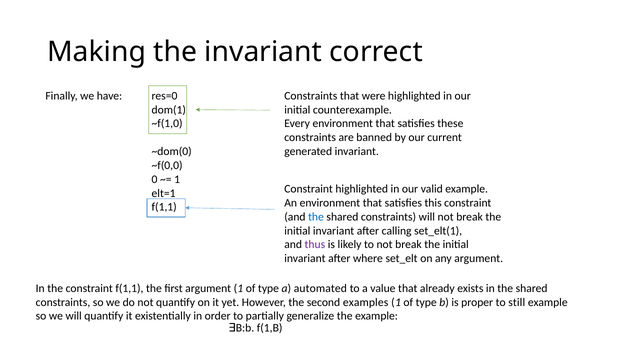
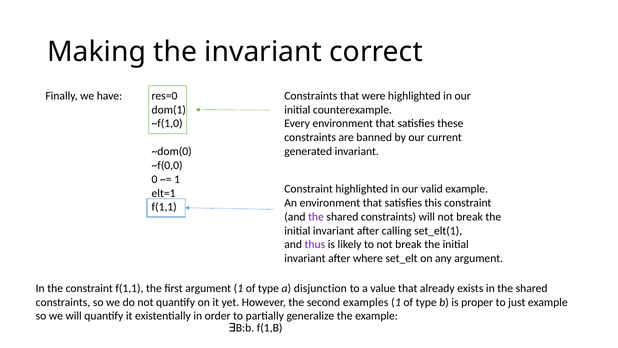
the at (316, 217) colour: blue -> purple
automated: automated -> disjunction
still: still -> just
